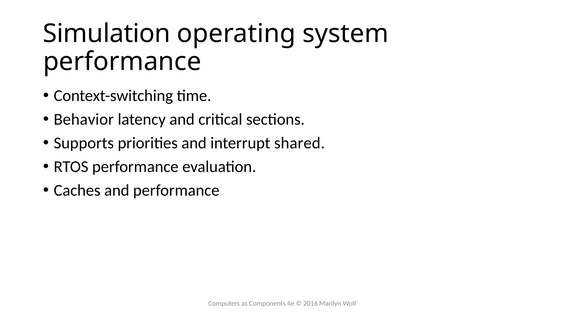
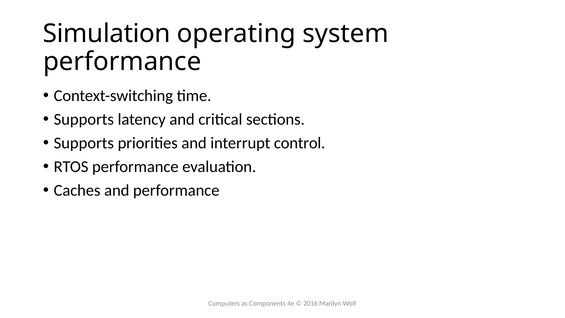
Behavior at (84, 119): Behavior -> Supports
shared: shared -> control
